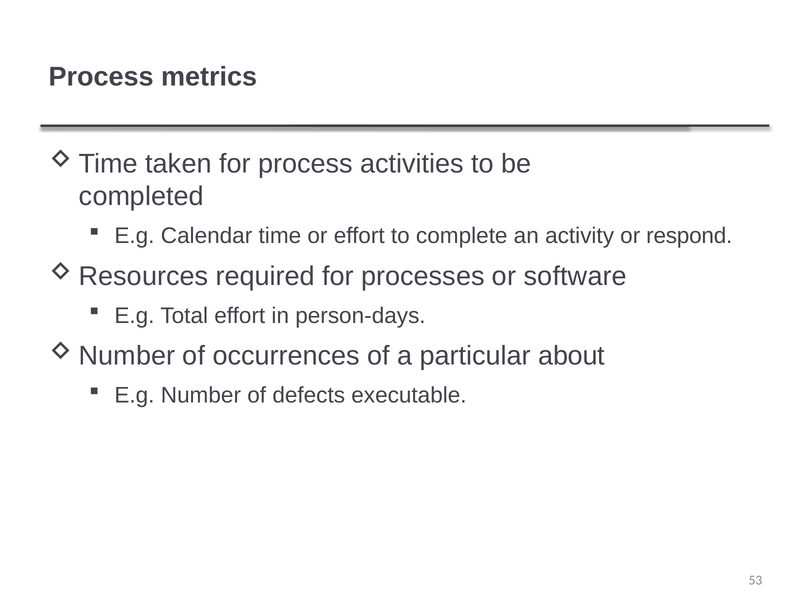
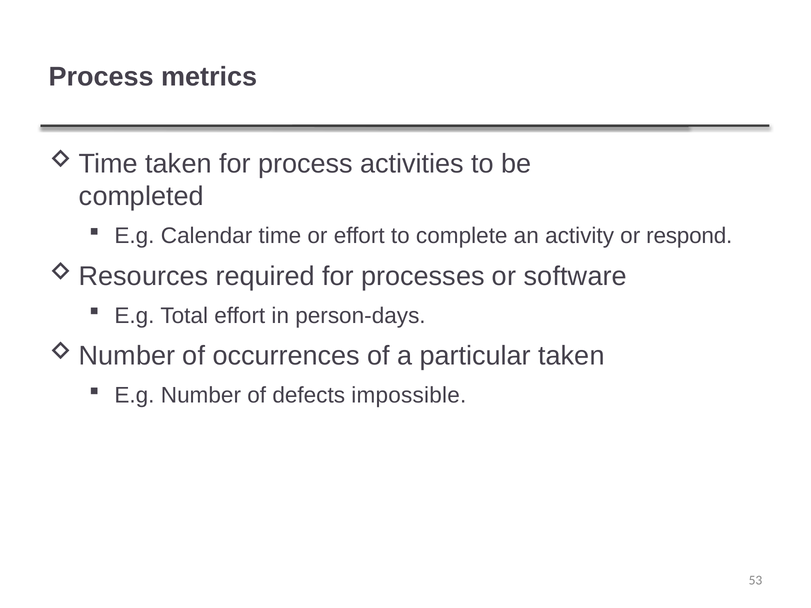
particular about: about -> taken
executable: executable -> impossible
